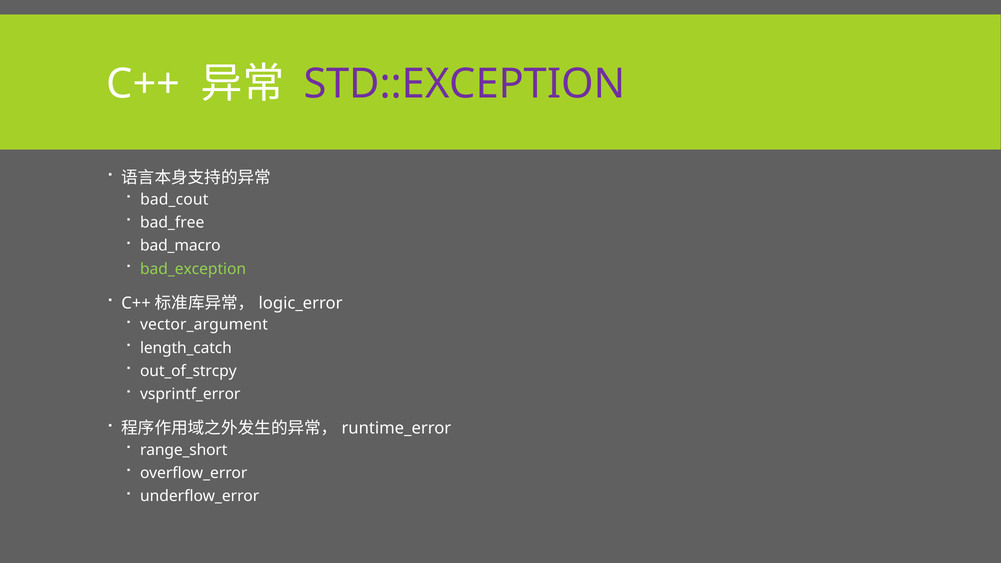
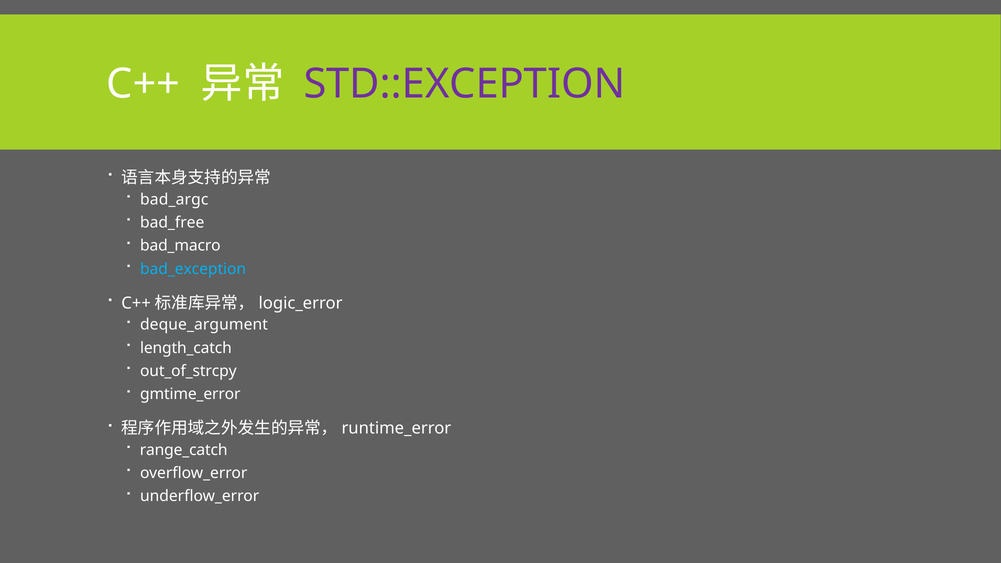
bad_cout: bad_cout -> bad_argc
bad_exception colour: light green -> light blue
vector_argument: vector_argument -> deque_argument
vsprintf_error: vsprintf_error -> gmtime_error
range_short: range_short -> range_catch
